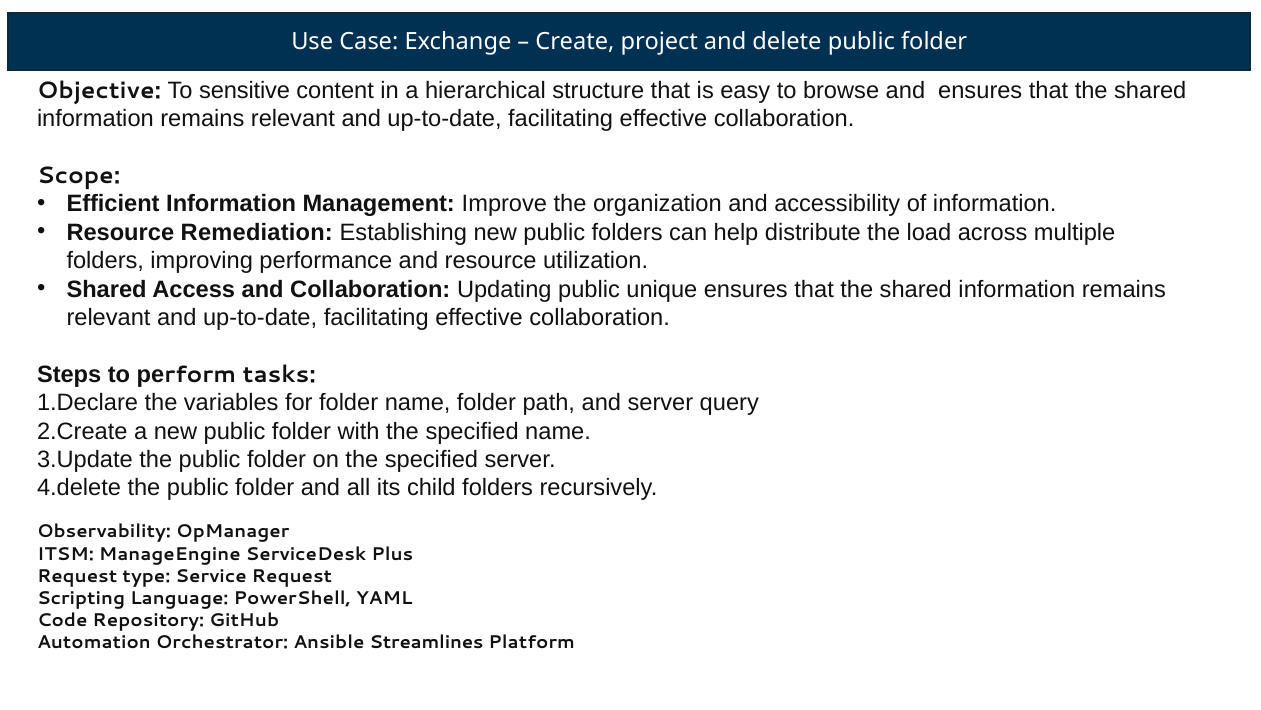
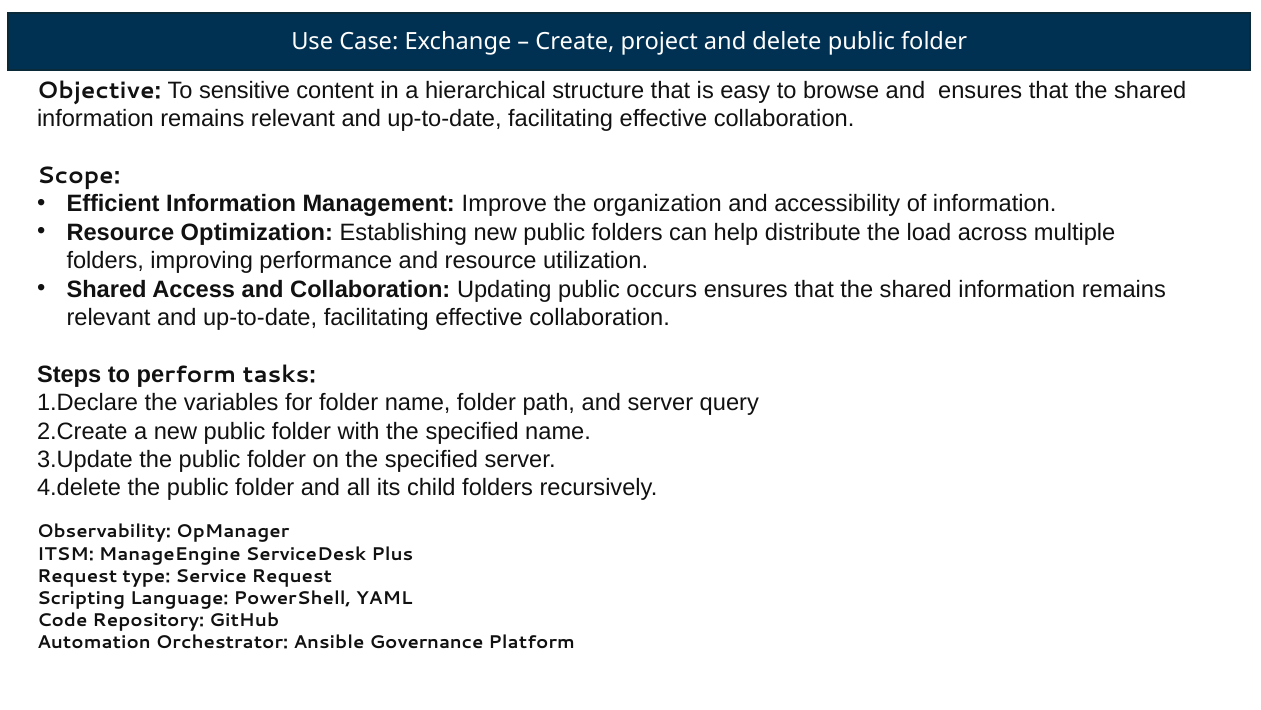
Remediation: Remediation -> Optimization
unique: unique -> occurs
Streamlines: Streamlines -> Governance
